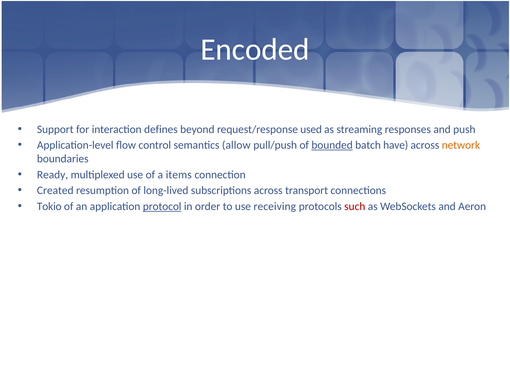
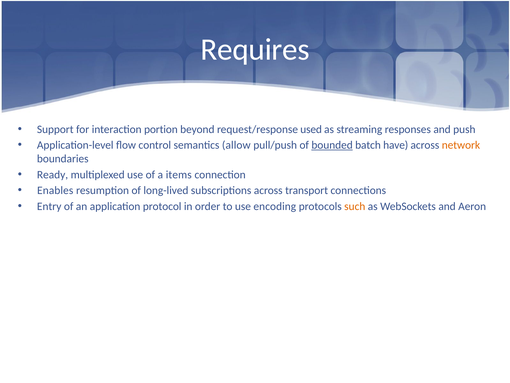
Encoded: Encoded -> Requires
defines: defines -> portion
Created: Created -> Enables
Tokio: Tokio -> Entry
protocol underline: present -> none
receiving: receiving -> encoding
such colour: red -> orange
